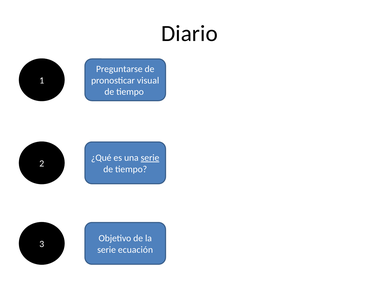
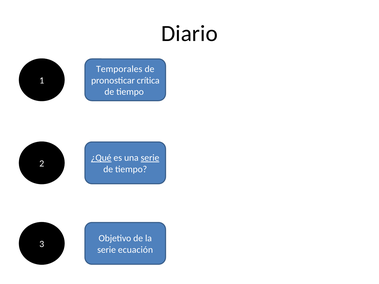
Preguntarse: Preguntarse -> Temporales
visual: visual -> crítica
¿Qué underline: none -> present
